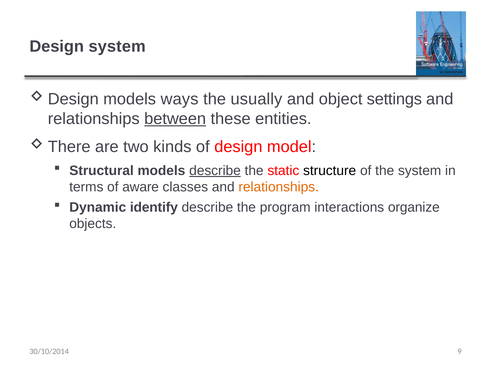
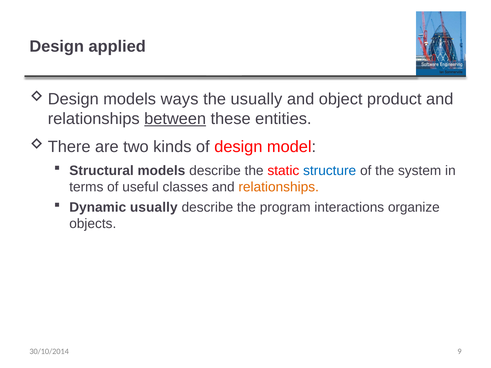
Design system: system -> applied
settings: settings -> product
describe at (215, 171) underline: present -> none
structure colour: black -> blue
aware: aware -> useful
Dynamic identify: identify -> usually
